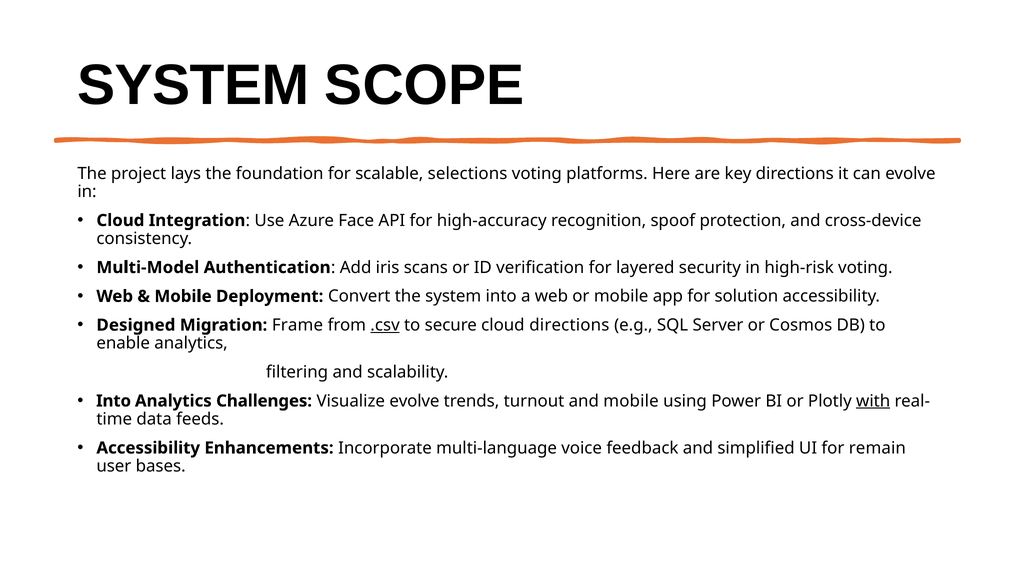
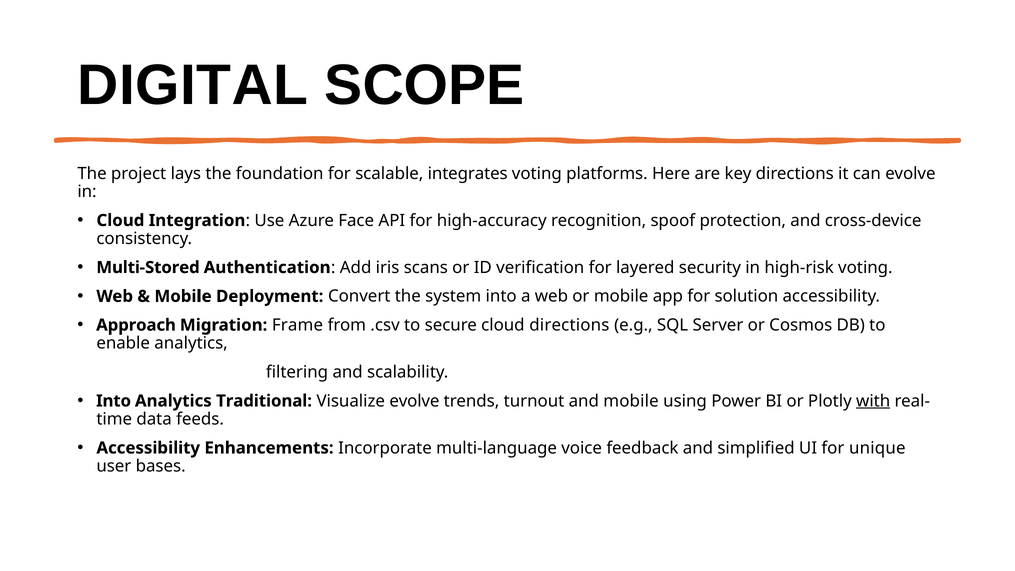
SYSTEM at (193, 85): SYSTEM -> DIGITAL
selections: selections -> integrates
Multi-Model: Multi-Model -> Multi-Stored
Designed: Designed -> Approach
.csv underline: present -> none
Challenges: Challenges -> Traditional
remain: remain -> unique
